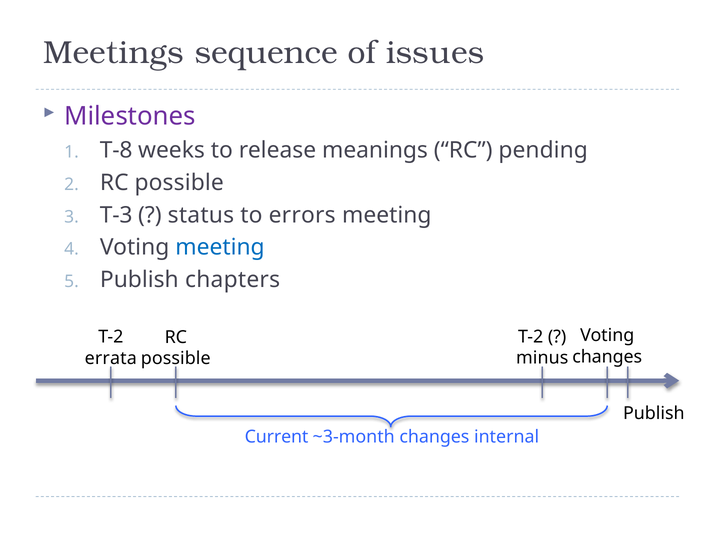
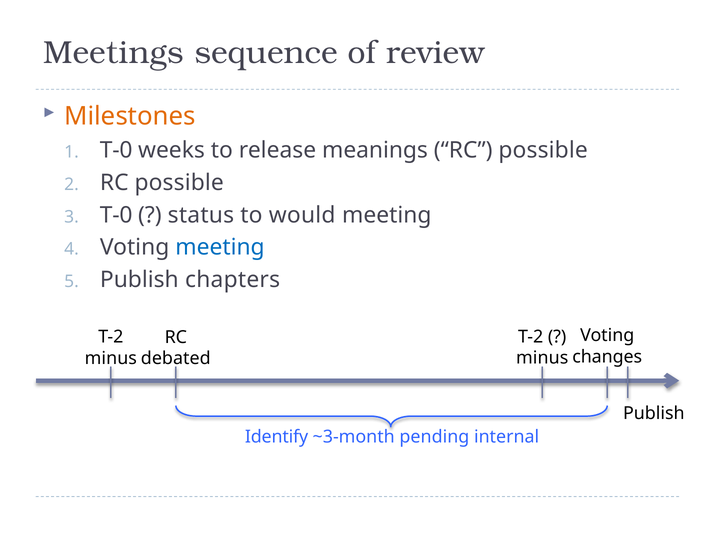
issues: issues -> review
Milestones colour: purple -> orange
T-8 at (116, 150): T-8 -> T-0
pending at (543, 150): pending -> possible
T-3 at (116, 215): T-3 -> T-0
errors: errors -> would
errata at (111, 358): errata -> minus
possible at (176, 359): possible -> debated
Current: Current -> Identify
~3-month changes: changes -> pending
